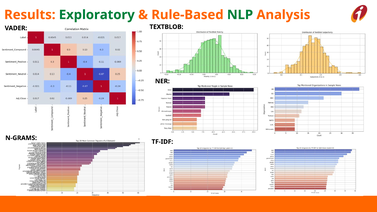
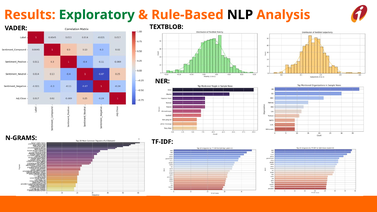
NLP colour: green -> black
